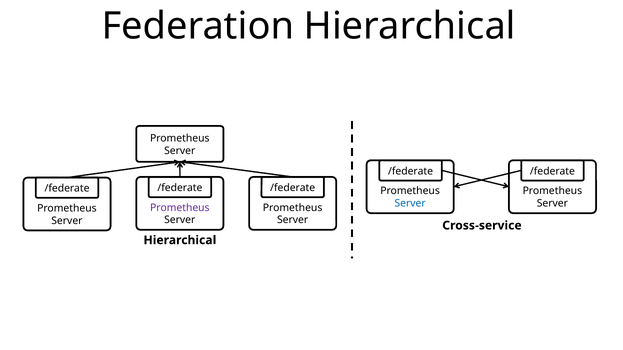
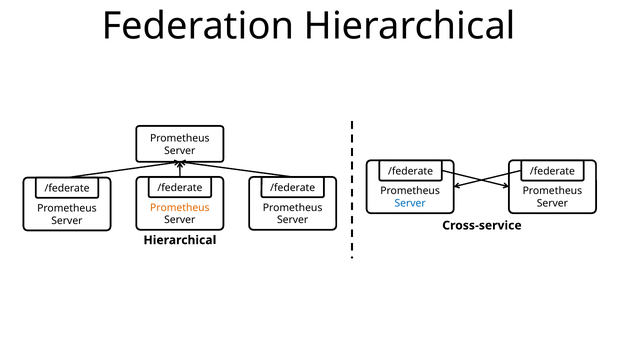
Prometheus at (180, 208) colour: purple -> orange
